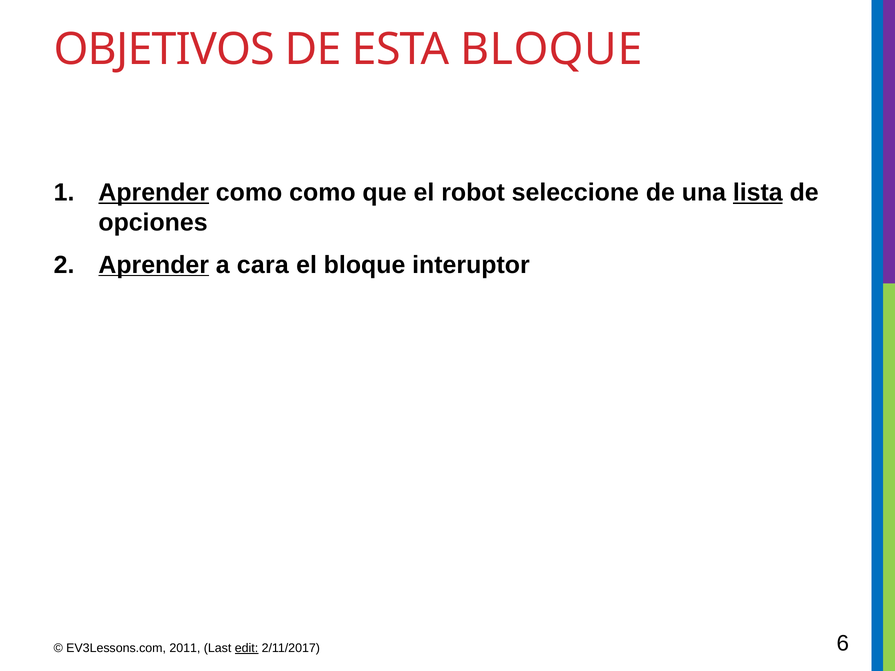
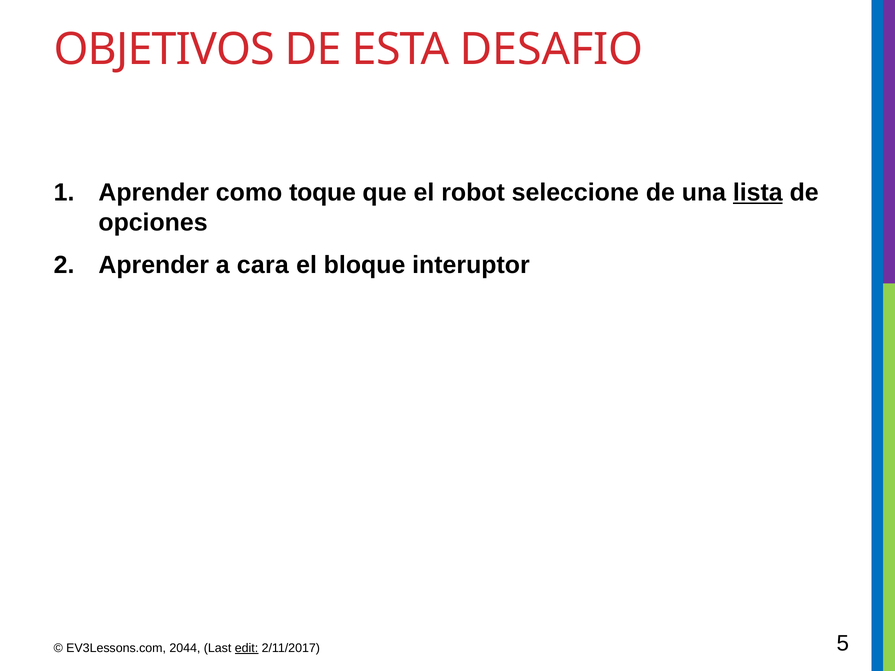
ESTA BLOQUE: BLOQUE -> DESAFIO
Aprender at (154, 193) underline: present -> none
como como: como -> toque
Aprender at (154, 265) underline: present -> none
2011: 2011 -> 2044
6: 6 -> 5
